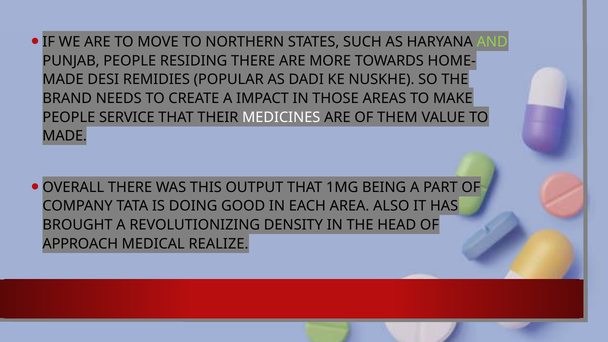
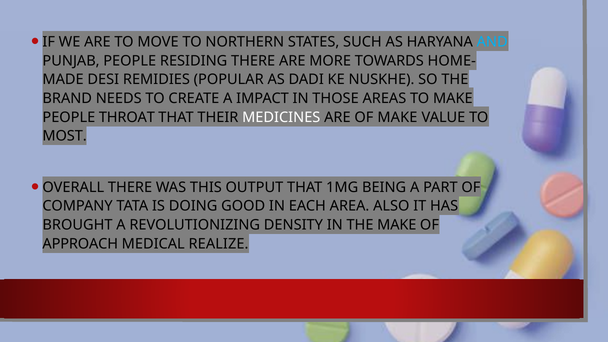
AND colour: light green -> light blue
SERVICE: SERVICE -> THROAT
OF THEM: THEM -> MAKE
MADE at (65, 136): MADE -> MOST
THE HEAD: HEAD -> MAKE
